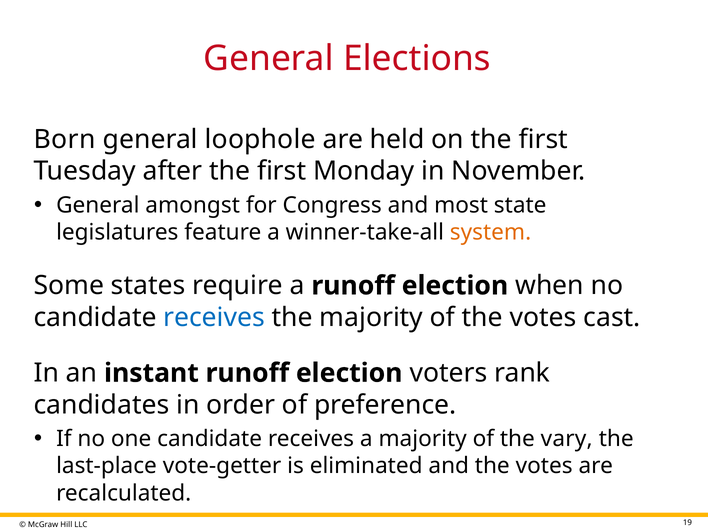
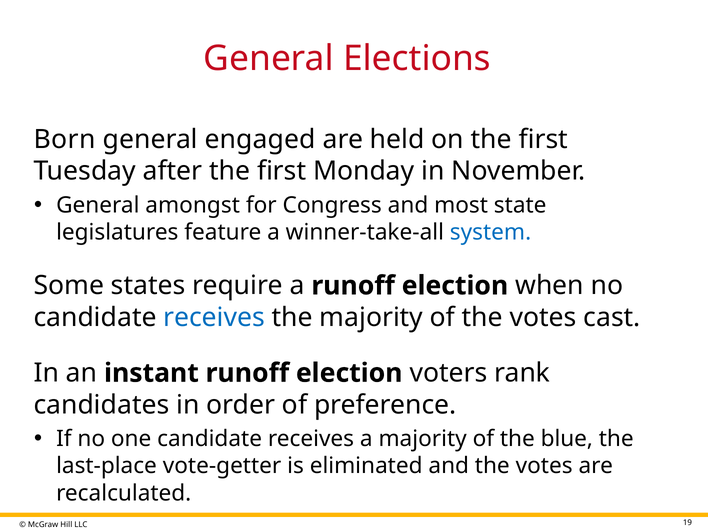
loophole: loophole -> engaged
system colour: orange -> blue
vary: vary -> blue
